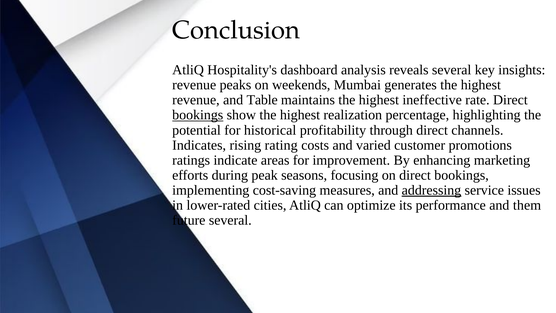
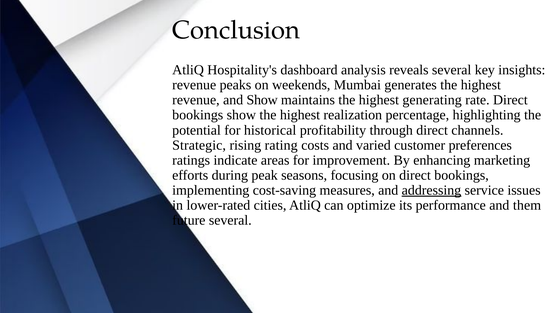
and Table: Table -> Show
ineffective: ineffective -> generating
bookings at (198, 115) underline: present -> none
Indicates: Indicates -> Strategic
promotions: promotions -> preferences
